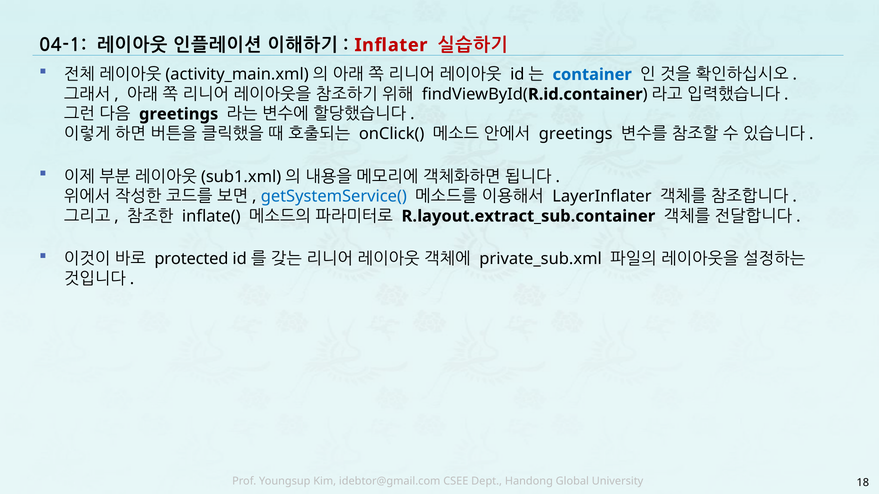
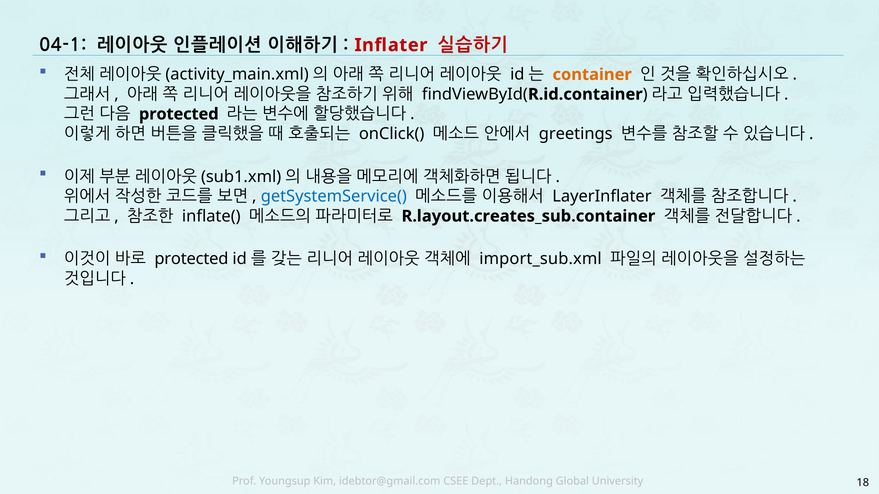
container colour: blue -> orange
greetings at (179, 114): greetings -> protected
R.layout.extract_sub.container: R.layout.extract_sub.container -> R.layout.creates_sub.container
private_sub.xml: private_sub.xml -> import_sub.xml
